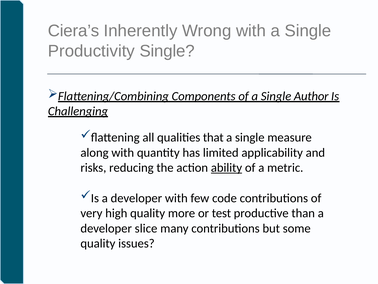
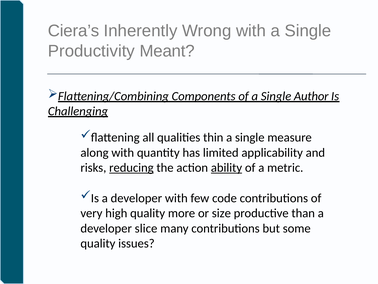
Productivity Single: Single -> Meant
that: that -> thin
reducing underline: none -> present
test: test -> size
